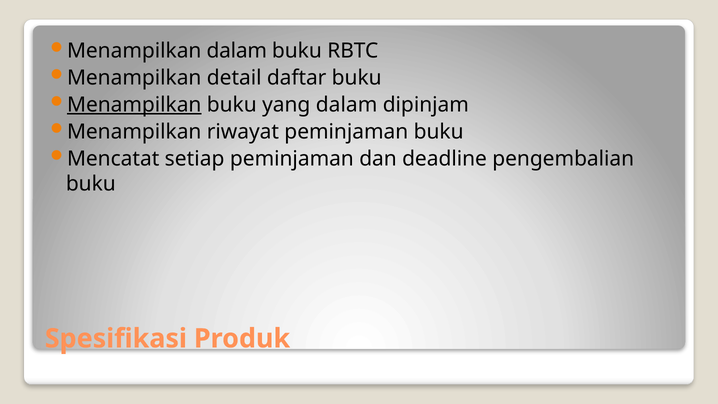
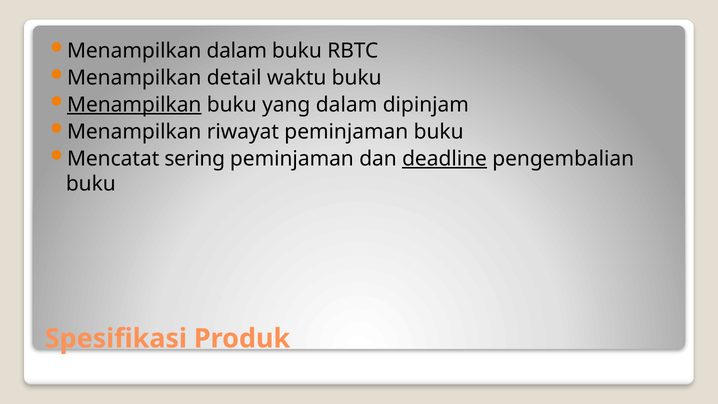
daftar: daftar -> waktu
setiap: setiap -> sering
deadline underline: none -> present
